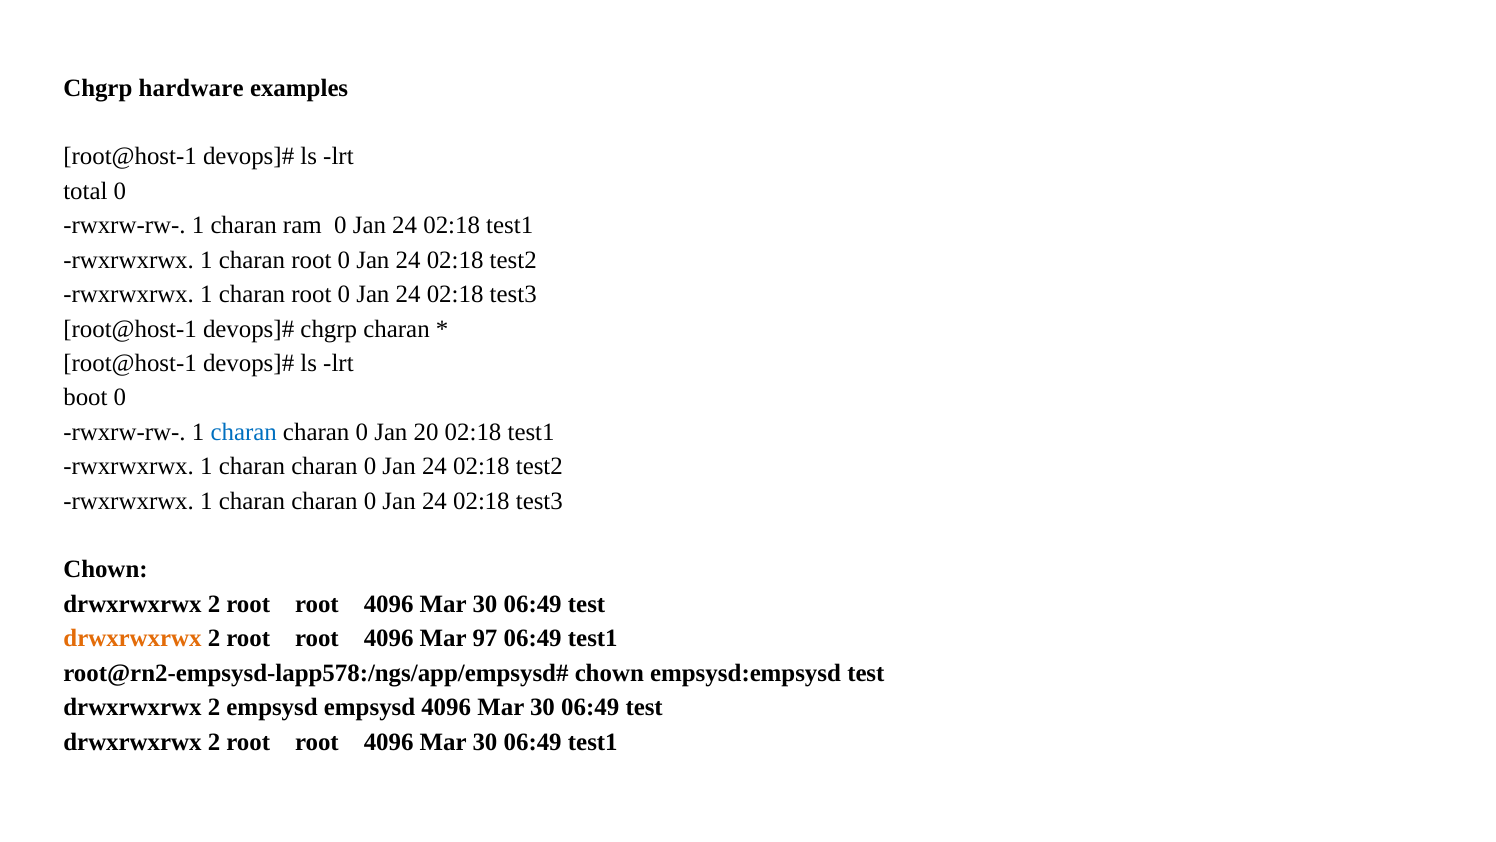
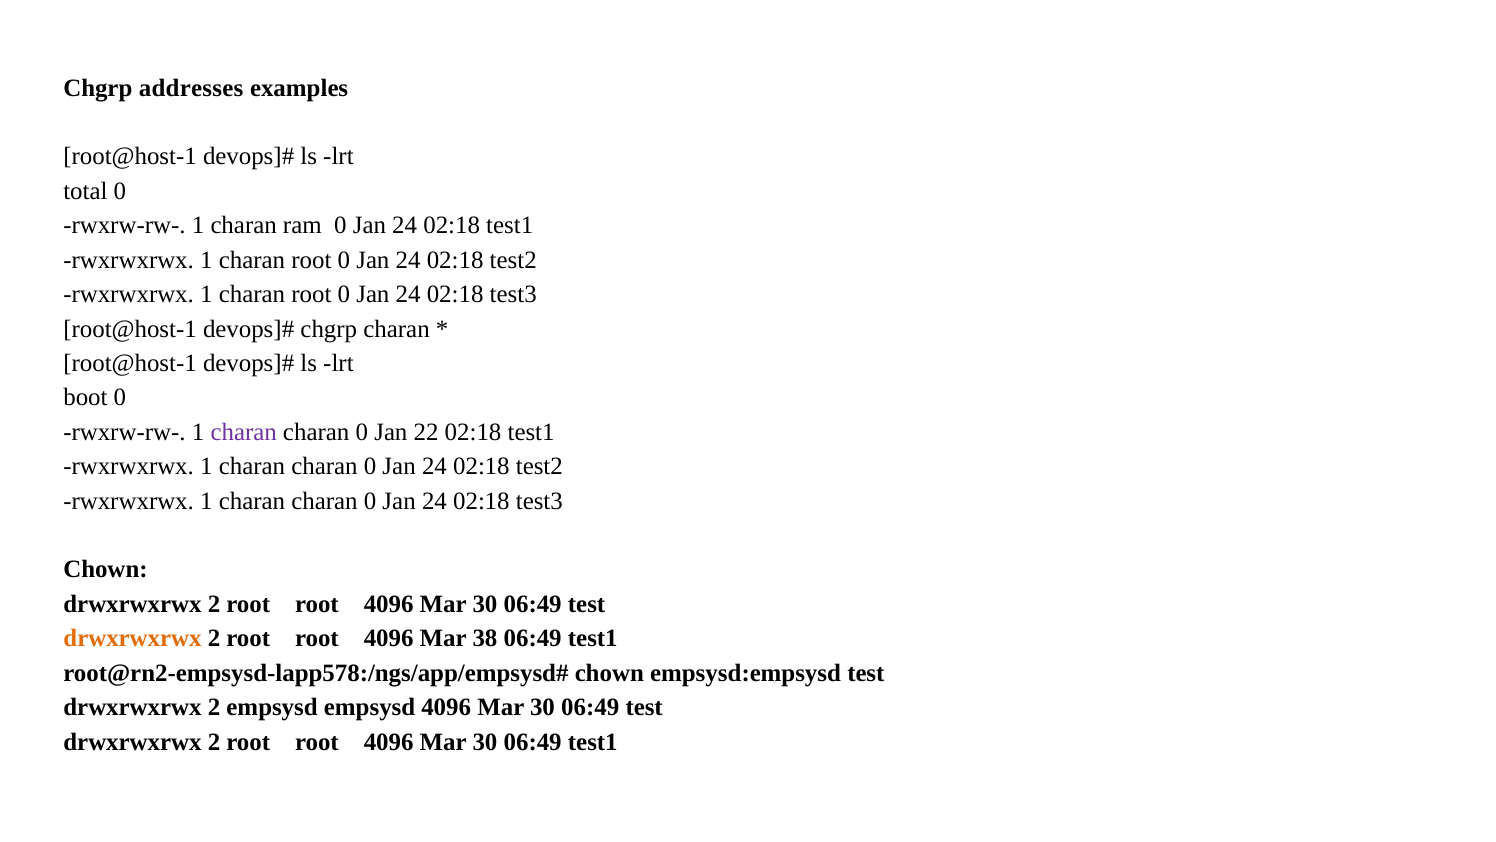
hardware: hardware -> addresses
charan at (244, 432) colour: blue -> purple
20: 20 -> 22
97: 97 -> 38
